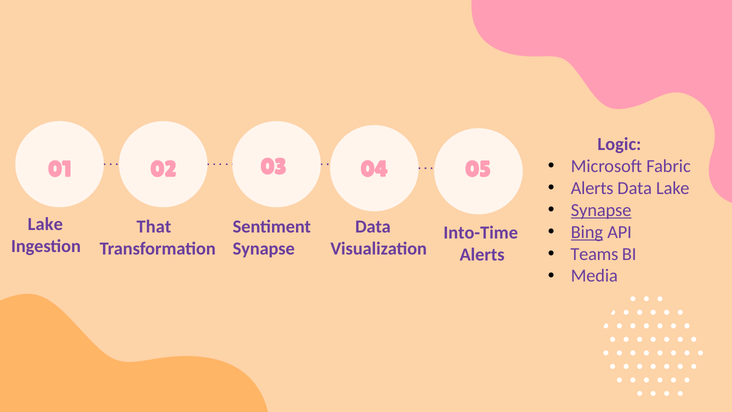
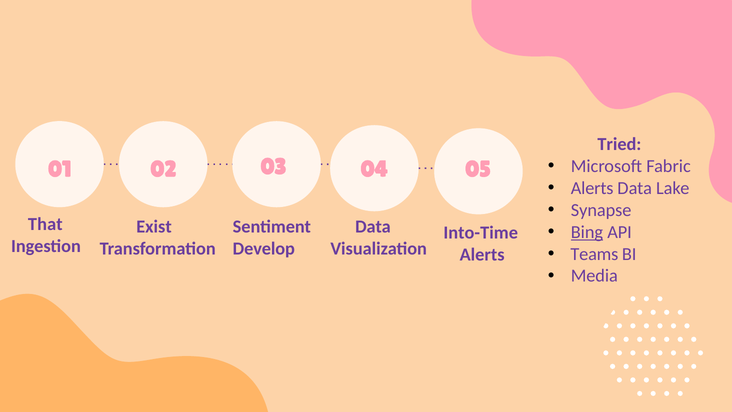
Logic: Logic -> Tried
Synapse at (601, 210) underline: present -> none
Lake at (45, 224): Lake -> That
That: That -> Exist
Synapse at (264, 249): Synapse -> Develop
